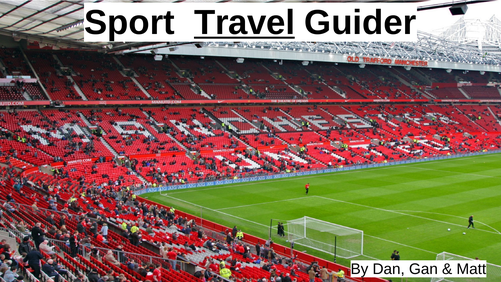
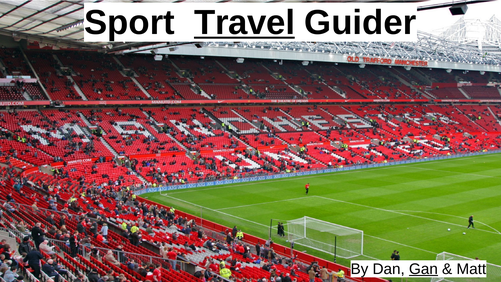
Gan underline: none -> present
